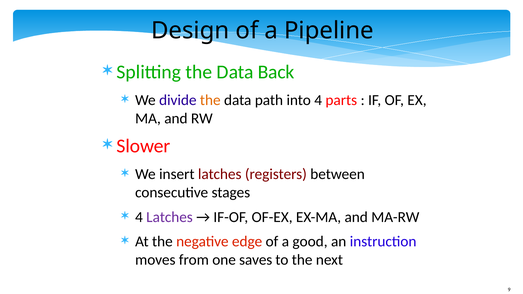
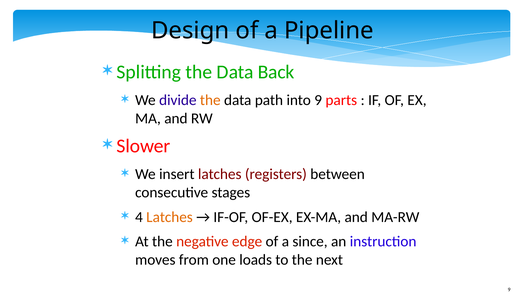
into 4: 4 -> 9
Latches at (170, 217) colour: purple -> orange
good: good -> since
saves: saves -> loads
